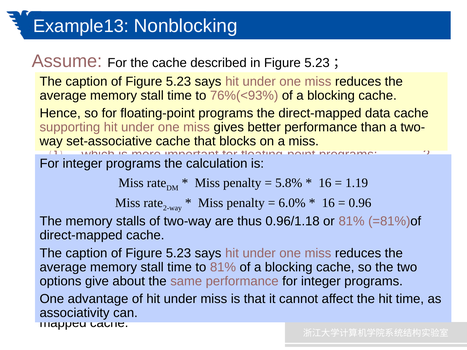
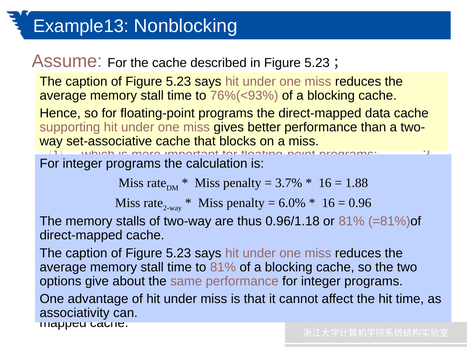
5.8%: 5.8% -> 3.7%
1.19: 1.19 -> 1.88
